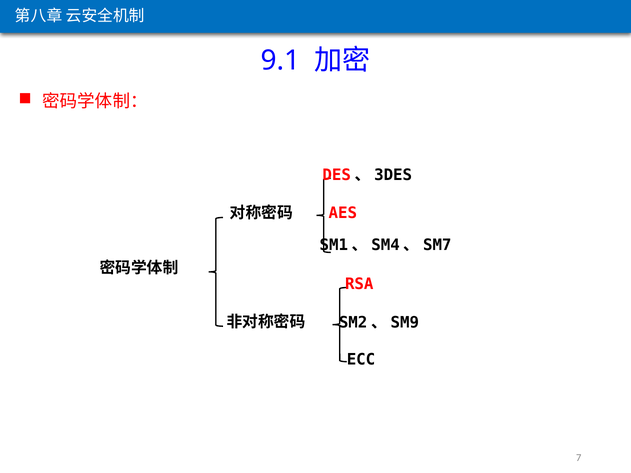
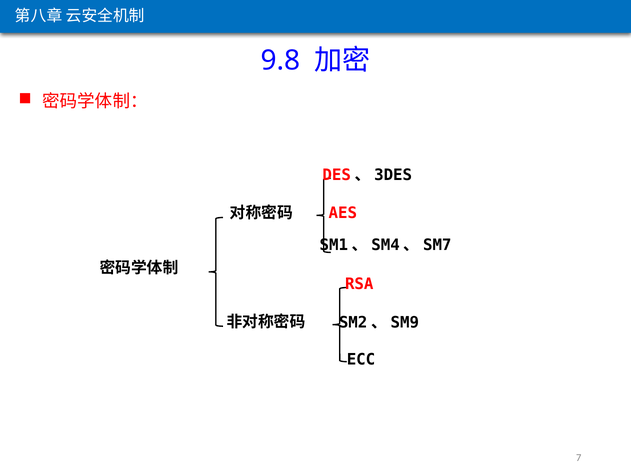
9.1: 9.1 -> 9.8
